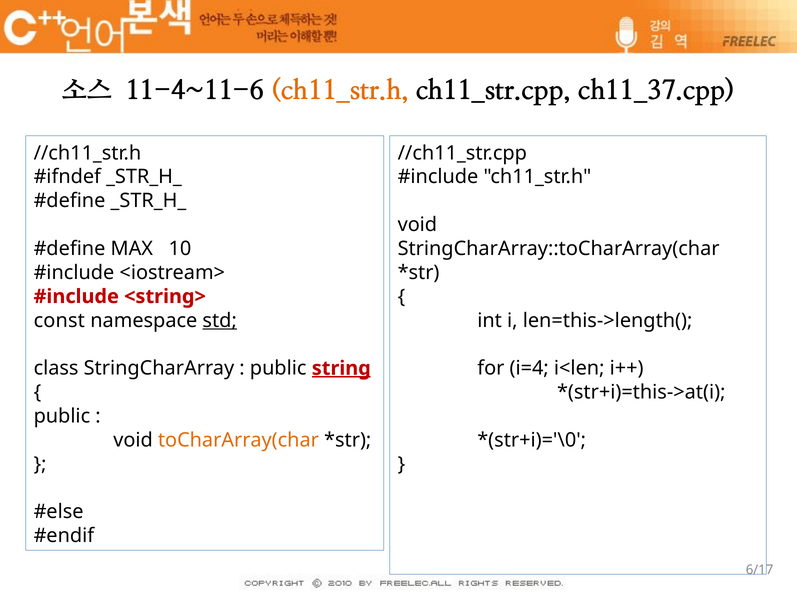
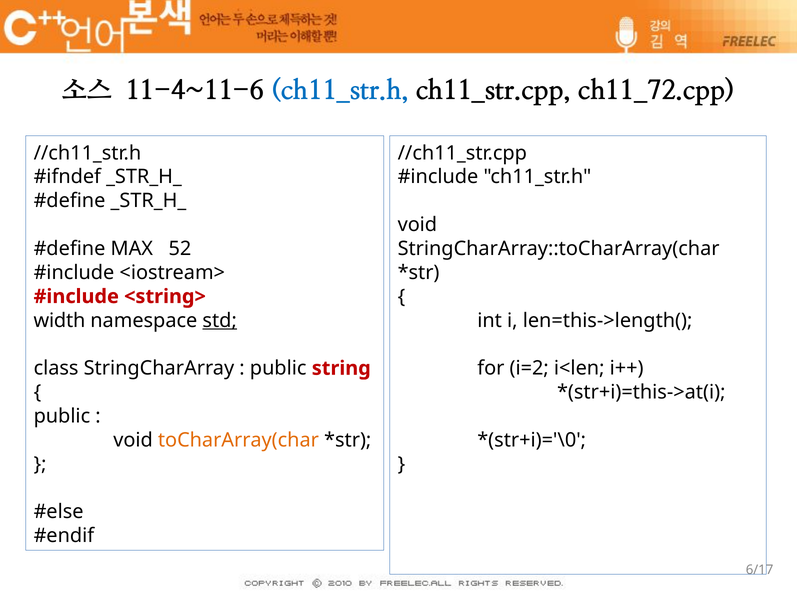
ch11_str.h at (340, 91) colour: orange -> blue
ch11_37.cpp: ch11_37.cpp -> ch11_72.cpp
10: 10 -> 52
const: const -> width
string underline: present -> none
i=4: i=4 -> i=2
